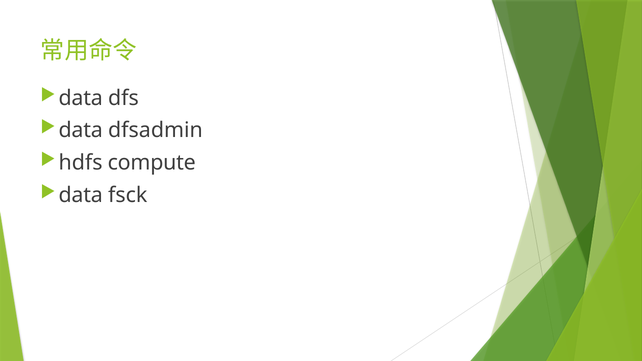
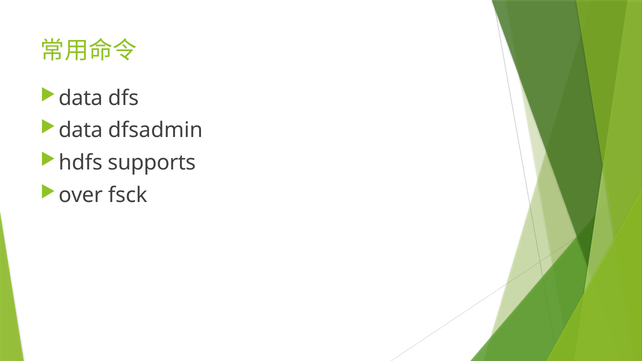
compute: compute -> supports
data at (81, 195): data -> over
